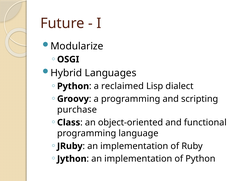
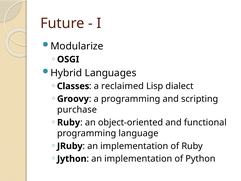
Python at (73, 86): Python -> Classes
Class at (69, 122): Class -> Ruby
